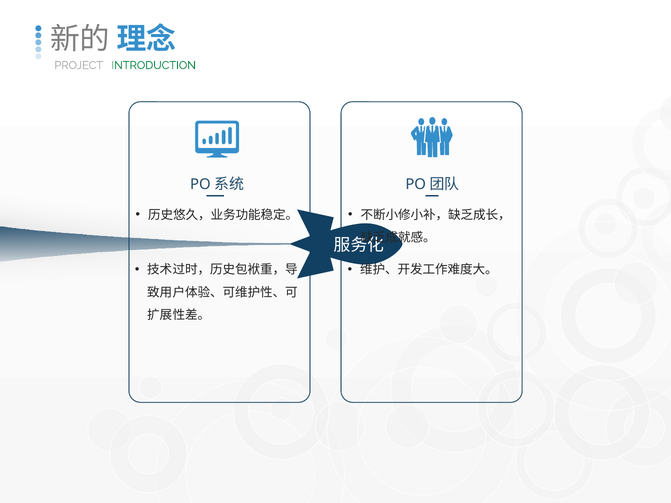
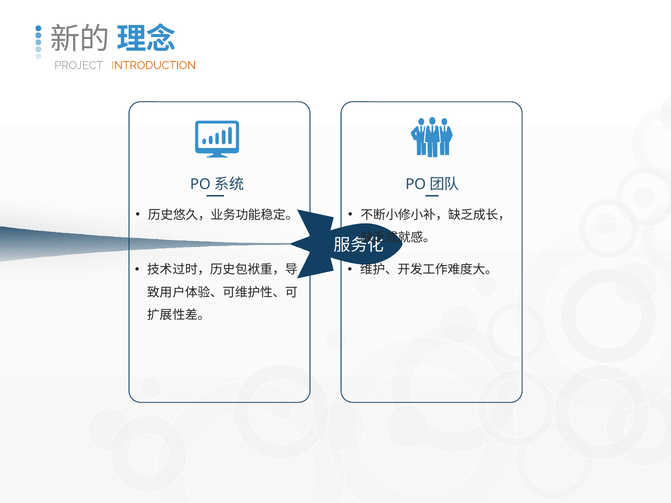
INTRODUCTION colour: green -> orange
